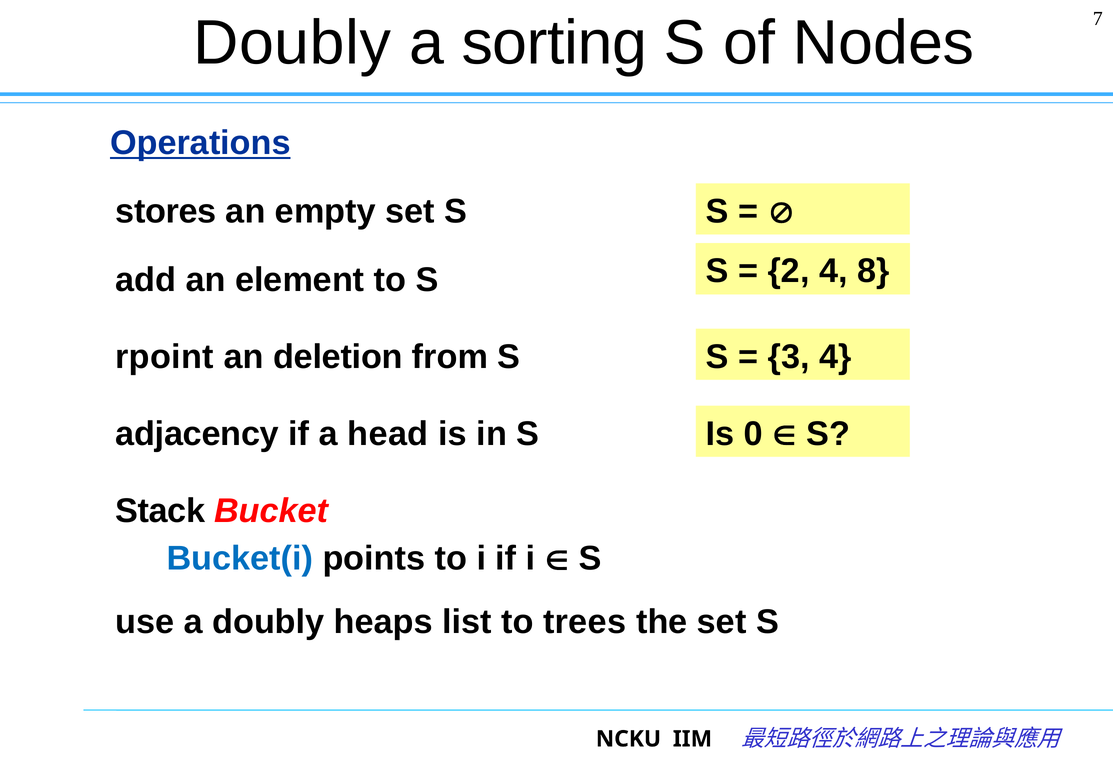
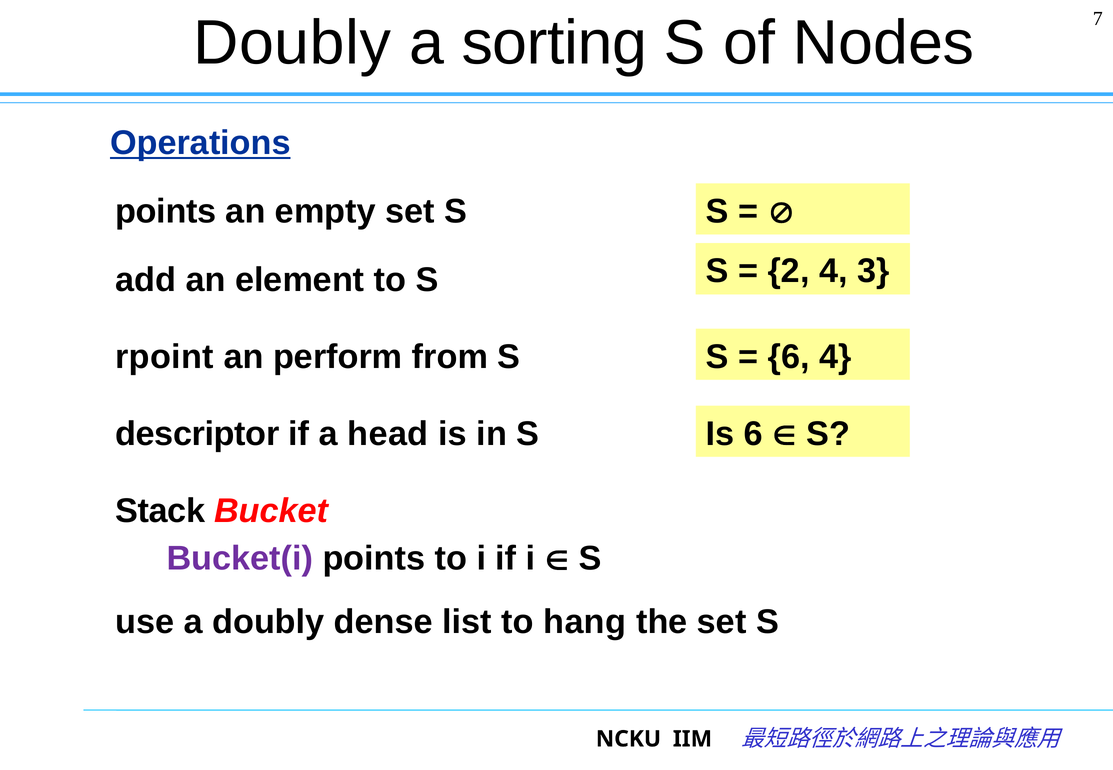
stores at (166, 211): stores -> points
8: 8 -> 3
deletion: deletion -> perform
3 at (789, 357): 3 -> 6
adjacency: adjacency -> descriptor
Is 0: 0 -> 6
Bucket(i colour: blue -> purple
heaps: heaps -> dense
trees: trees -> hang
